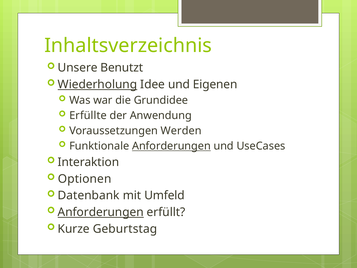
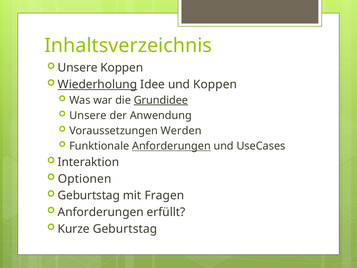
Unsere Benutzt: Benutzt -> Koppen
und Eigenen: Eigenen -> Koppen
Grundidee underline: none -> present
Erfüllte at (88, 115): Erfüllte -> Unsere
Datenbank at (89, 195): Datenbank -> Geburtstag
Umfeld: Umfeld -> Fragen
Anforderungen at (101, 212) underline: present -> none
